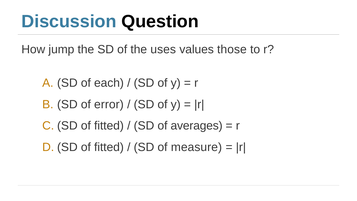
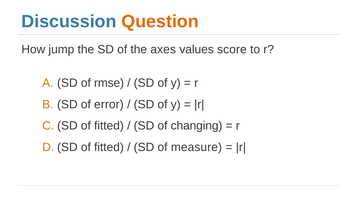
Question colour: black -> orange
uses: uses -> axes
those: those -> score
each: each -> rmse
averages: averages -> changing
